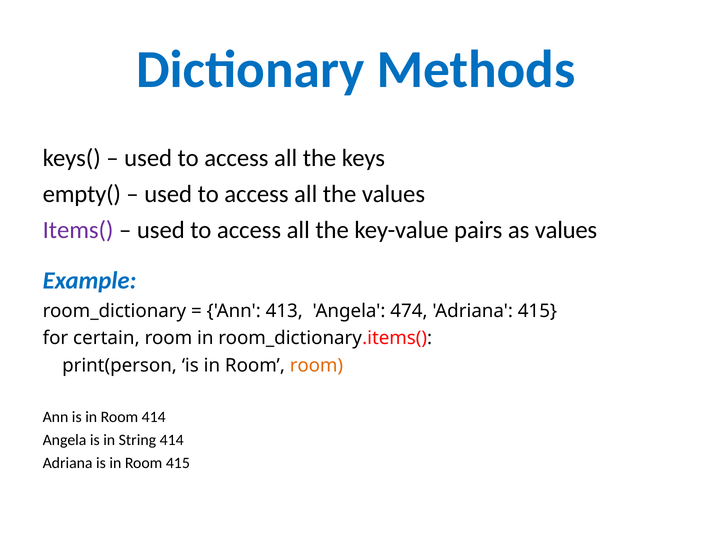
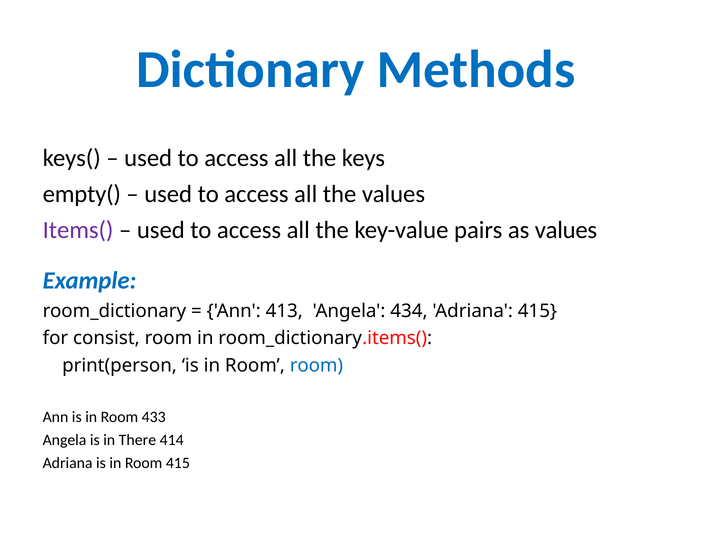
474: 474 -> 434
certain: certain -> consist
room at (316, 365) colour: orange -> blue
Room 414: 414 -> 433
String: String -> There
